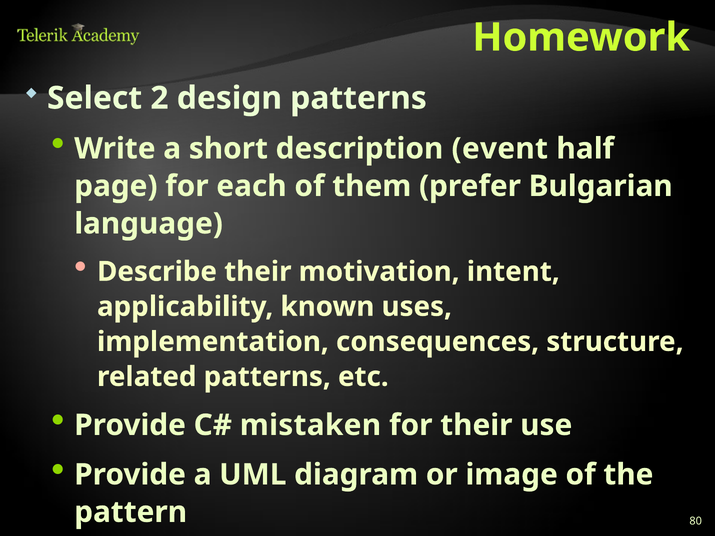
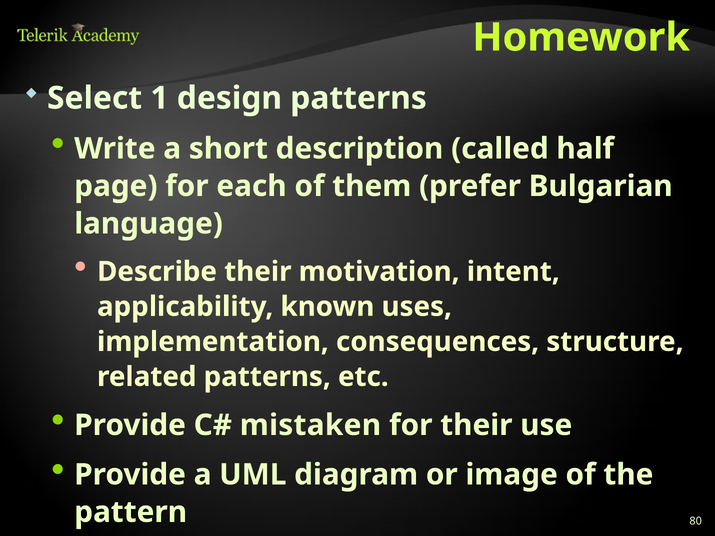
2: 2 -> 1
event: event -> called
